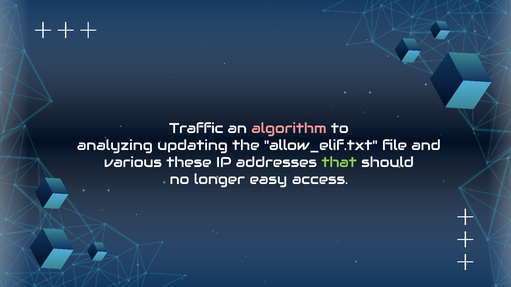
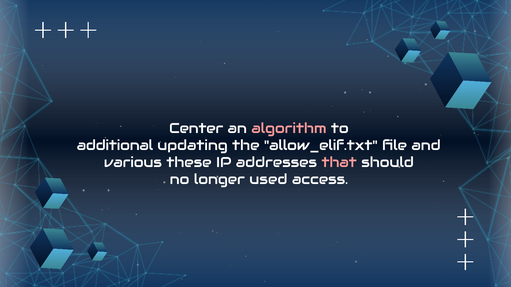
Traffic: Traffic -> Center
analyzing: analyzing -> additional
that colour: light green -> pink
easy: easy -> used
